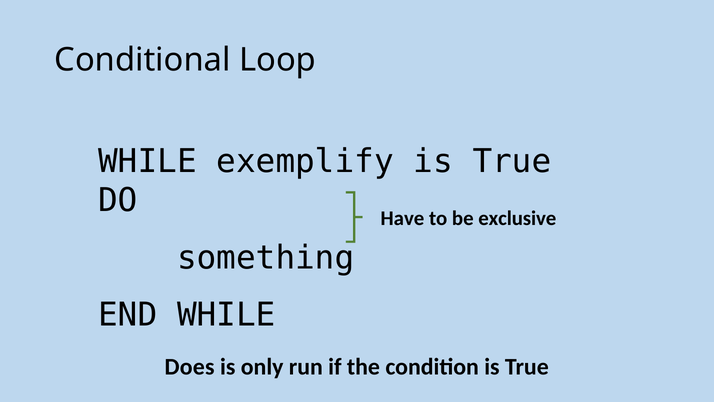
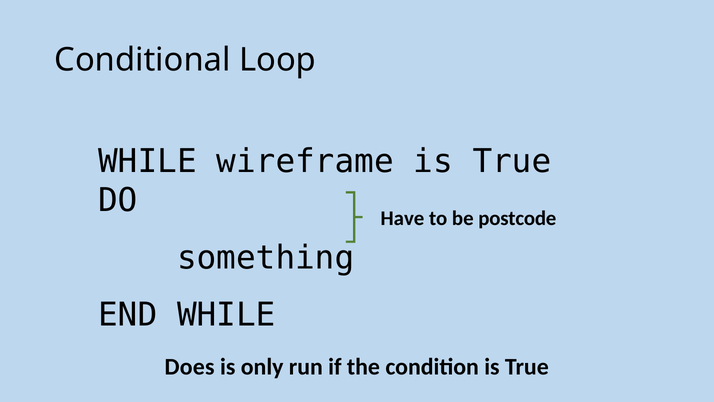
exemplify: exemplify -> wireframe
exclusive: exclusive -> postcode
